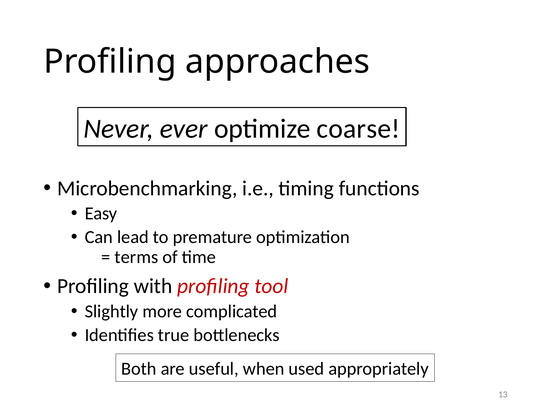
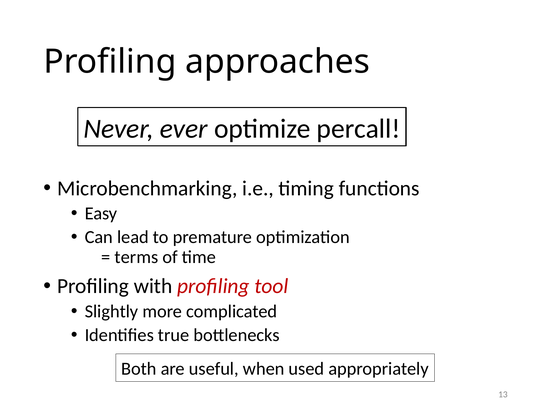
coarse: coarse -> percall
